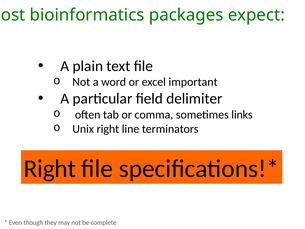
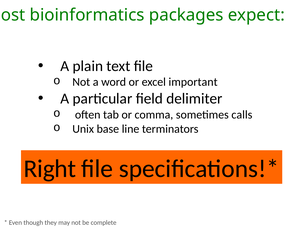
links: links -> calls
Unix right: right -> base
